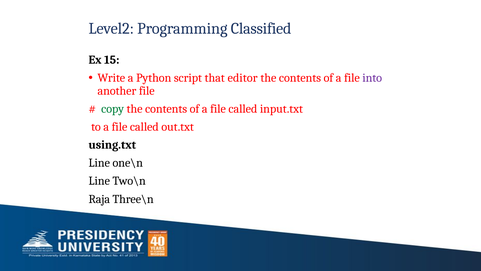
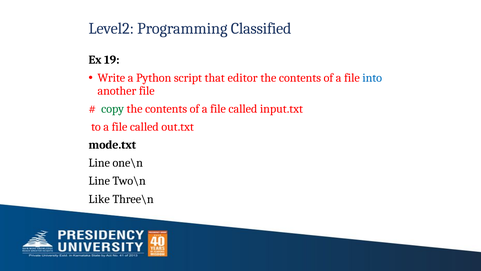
15: 15 -> 19
into colour: purple -> blue
using.txt: using.txt -> mode.txt
Raja: Raja -> Like
